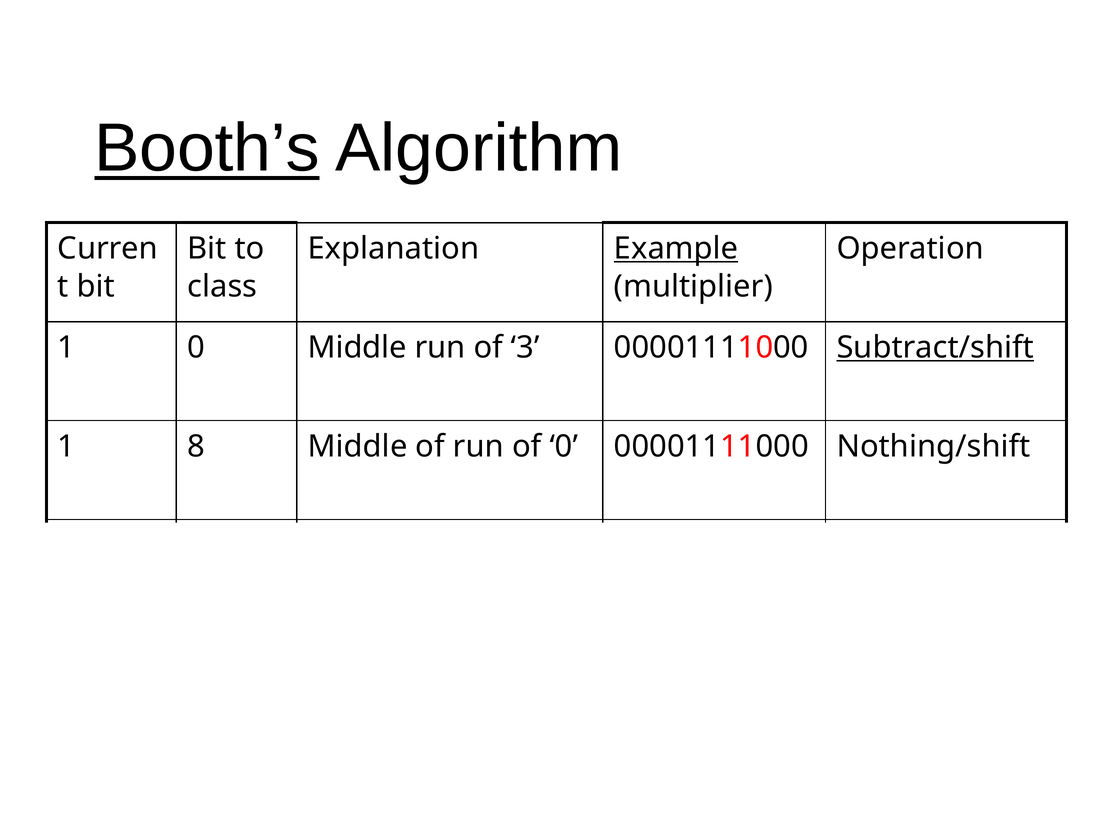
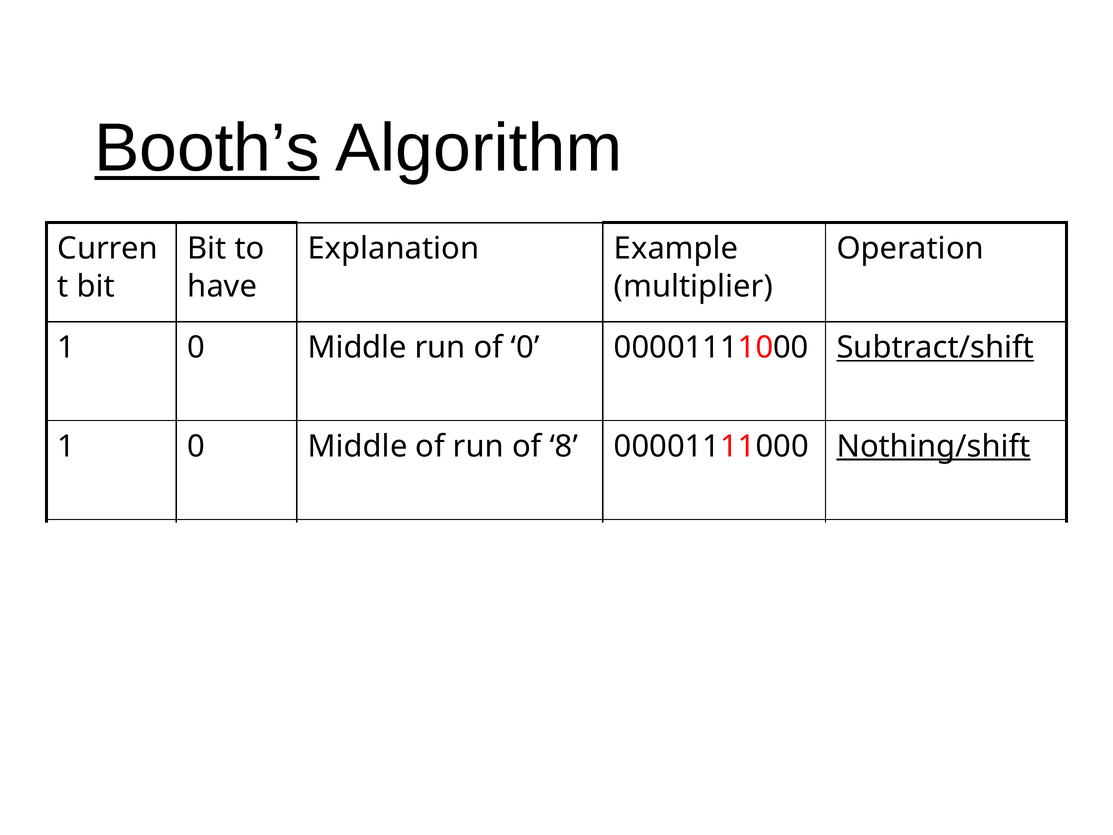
Example underline: present -> none
class: class -> have
3 at (525, 347): 3 -> 0
8 at (196, 446): 8 -> 0
of run of 0: 0 -> 8
Nothing/shift at (934, 446) underline: none -> present
